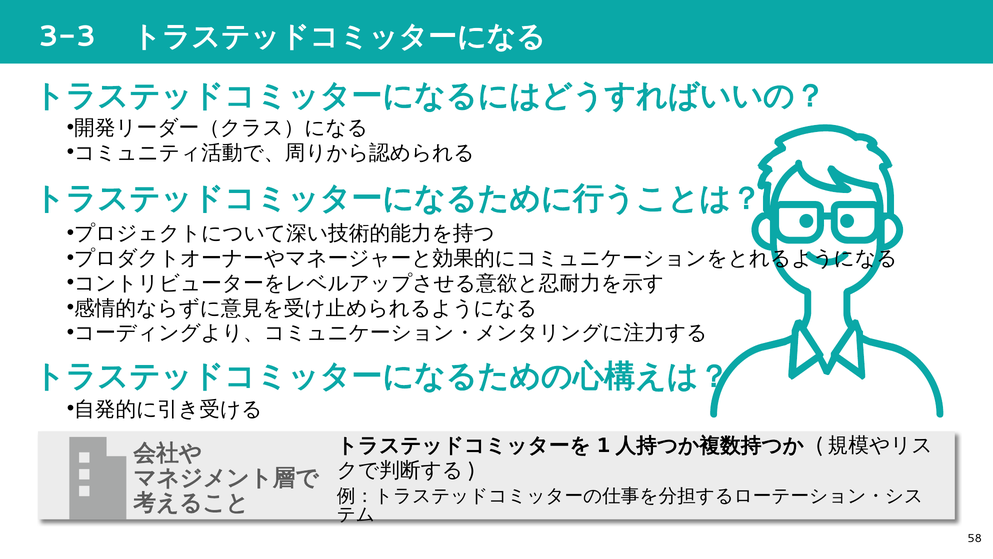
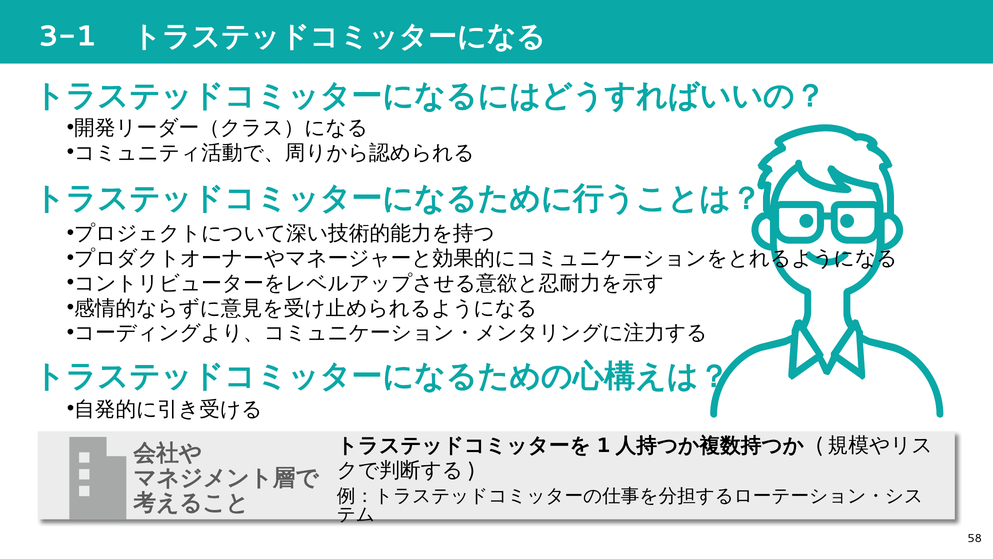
3-3: 3-3 -> 3-1
